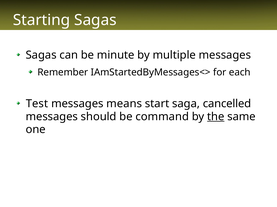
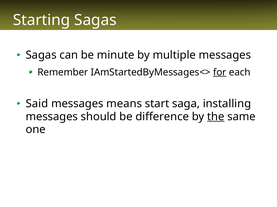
for underline: none -> present
Test: Test -> Said
cancelled: cancelled -> installing
command: command -> difference
